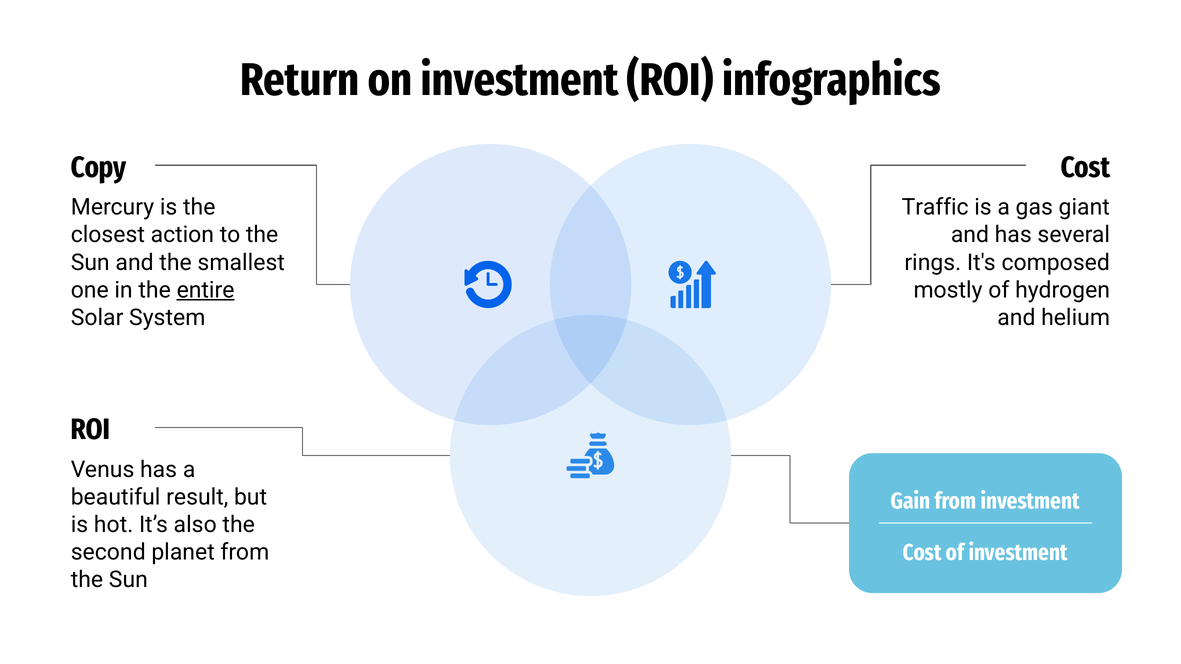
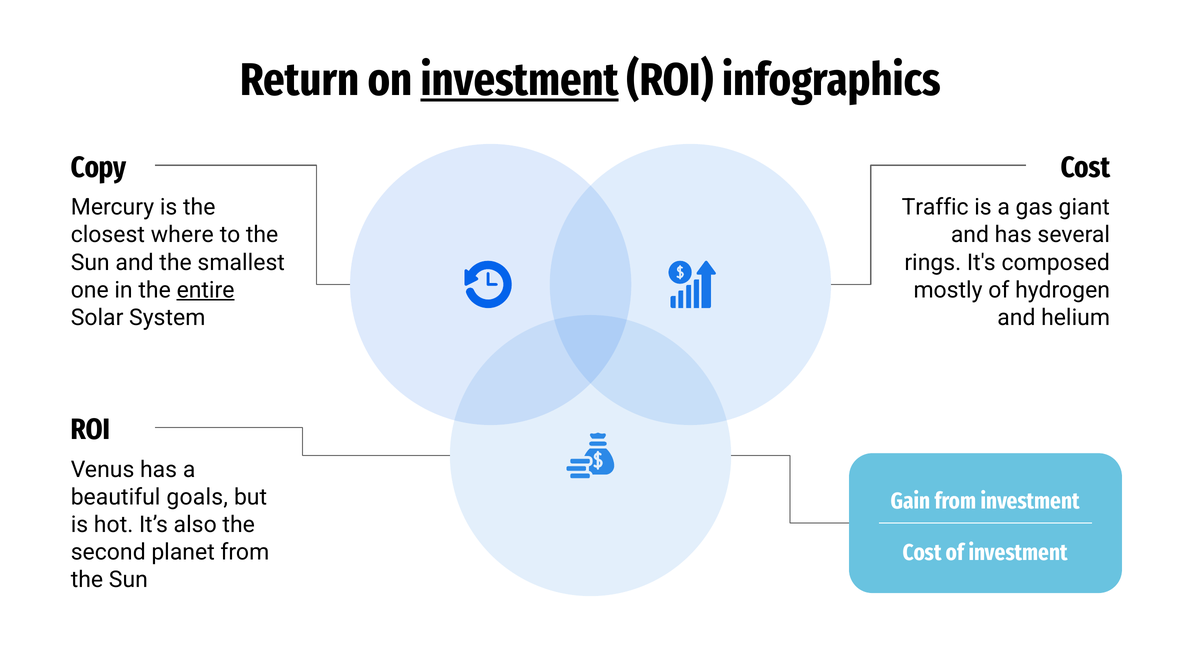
investment at (520, 80) underline: none -> present
action: action -> where
result: result -> goals
